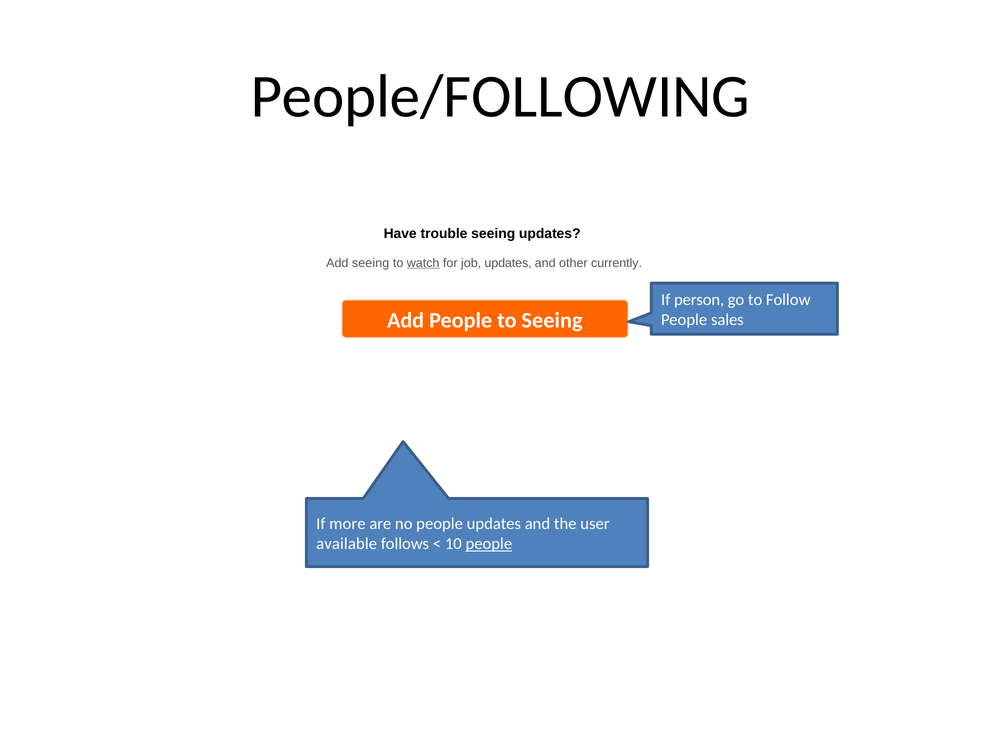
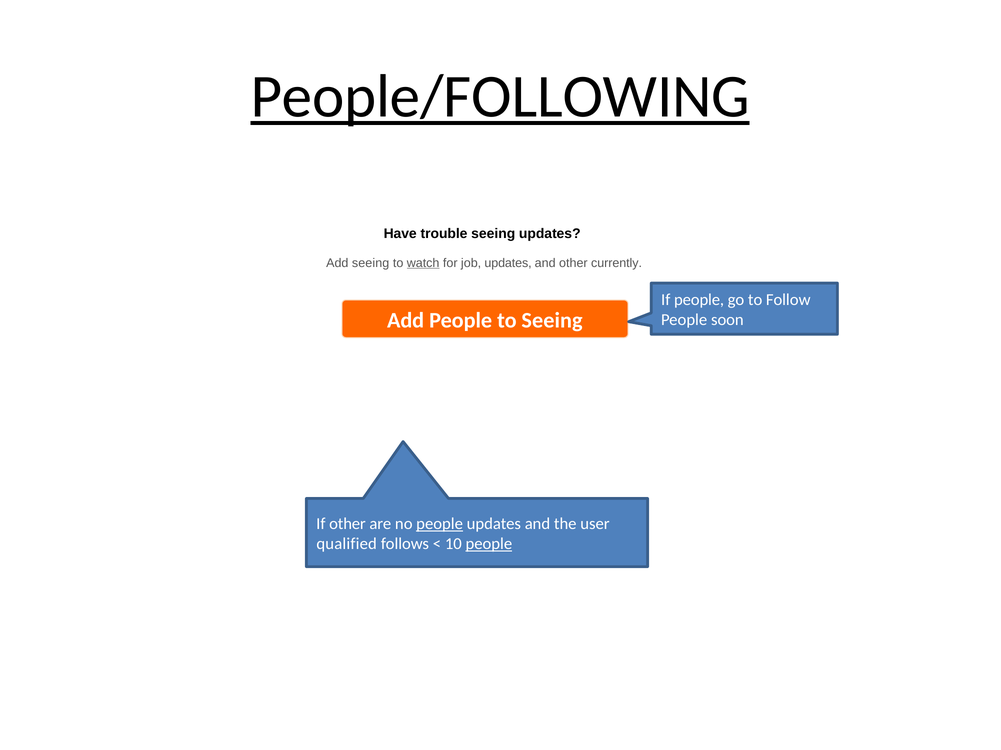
People/FOLLOWING underline: none -> present
If person: person -> people
sales: sales -> soon
If more: more -> other
people at (440, 524) underline: none -> present
available: available -> qualified
